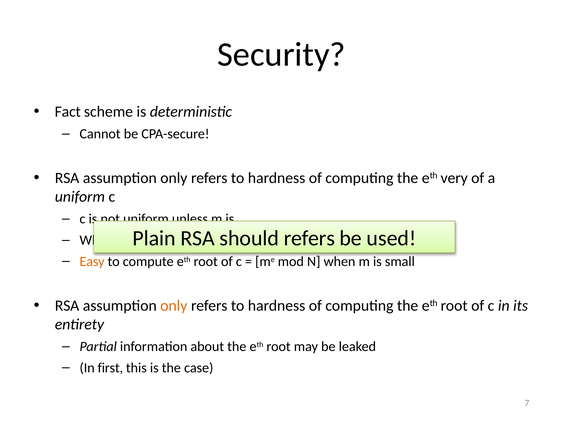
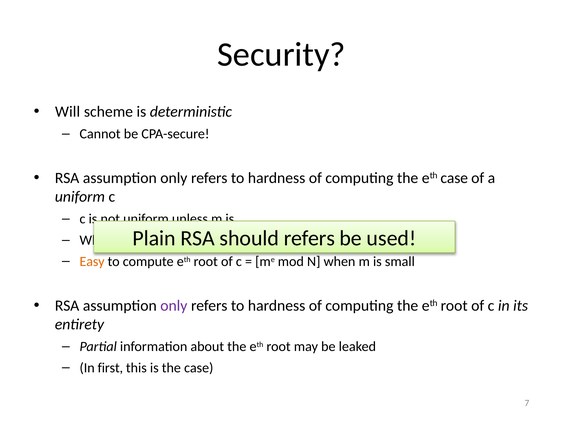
Fact: Fact -> Will
eth very: very -> case
only at (174, 306) colour: orange -> purple
